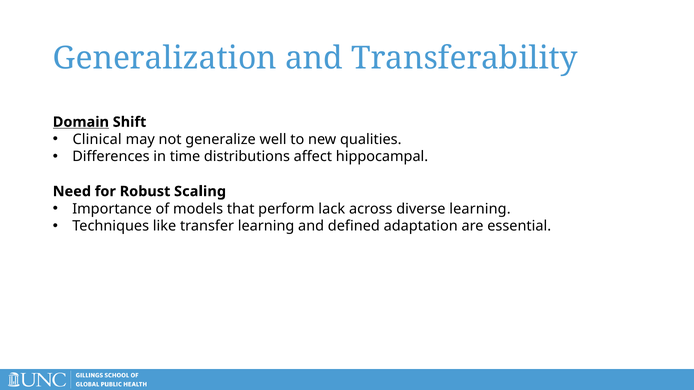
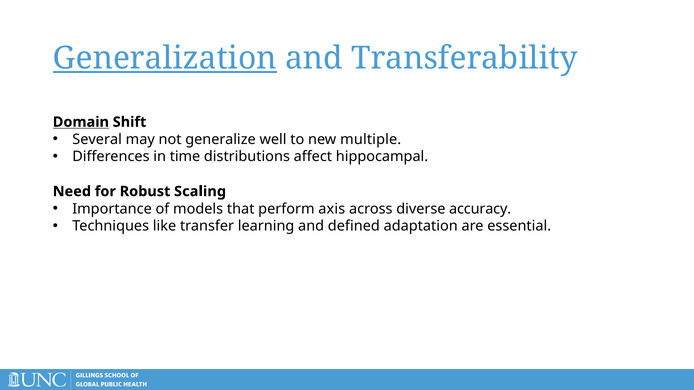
Generalization underline: none -> present
Clinical: Clinical -> Several
qualities: qualities -> multiple
lack: lack -> axis
diverse learning: learning -> accuracy
